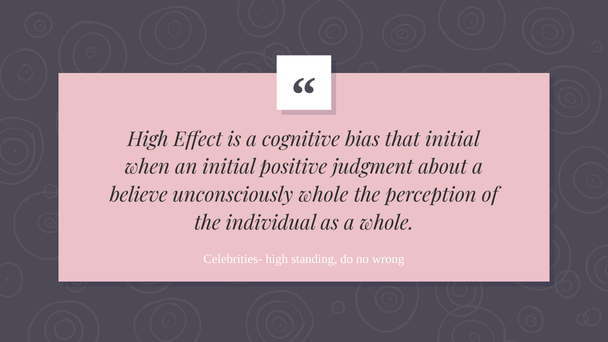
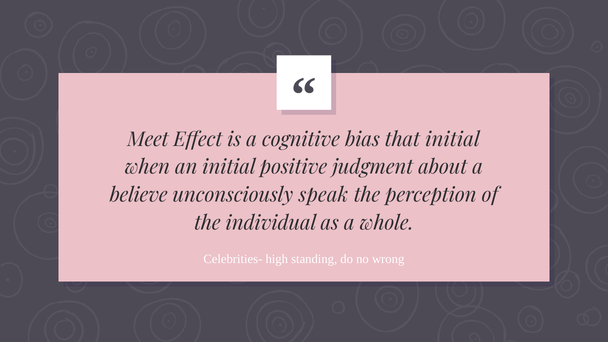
High at (148, 139): High -> Meet
unconsciously whole: whole -> speak
